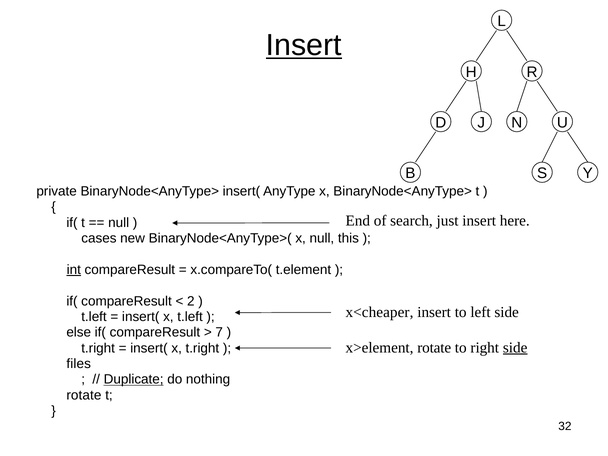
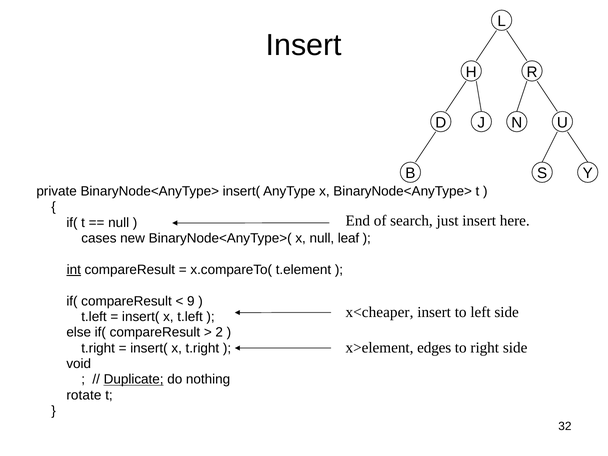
Insert at (304, 45) underline: present -> none
this: this -> leaf
2: 2 -> 9
7: 7 -> 2
x>element rotate: rotate -> edges
side at (515, 348) underline: present -> none
files: files -> void
